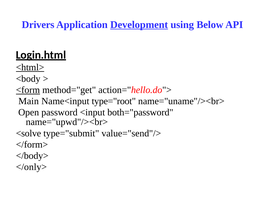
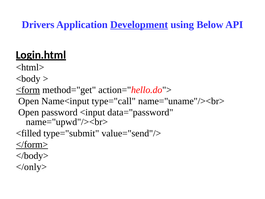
<html> underline: present -> none
Main at (29, 101): Main -> Open
type="root: type="root -> type="call
both="password: both="password -> data="password
<solve: <solve -> <filled
</form> underline: none -> present
